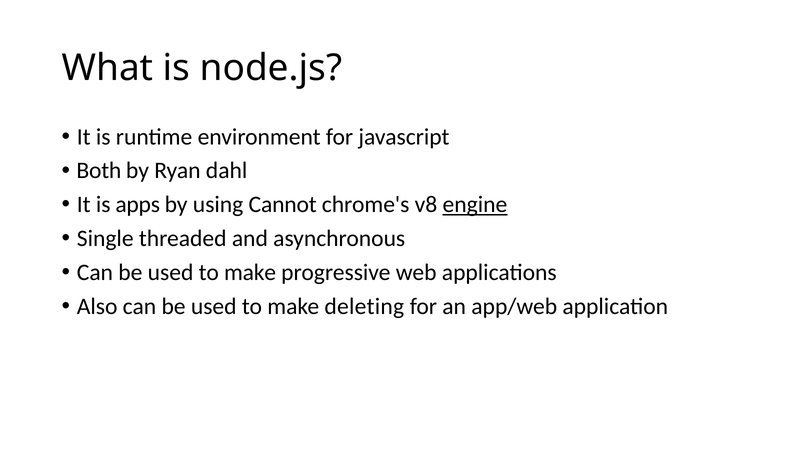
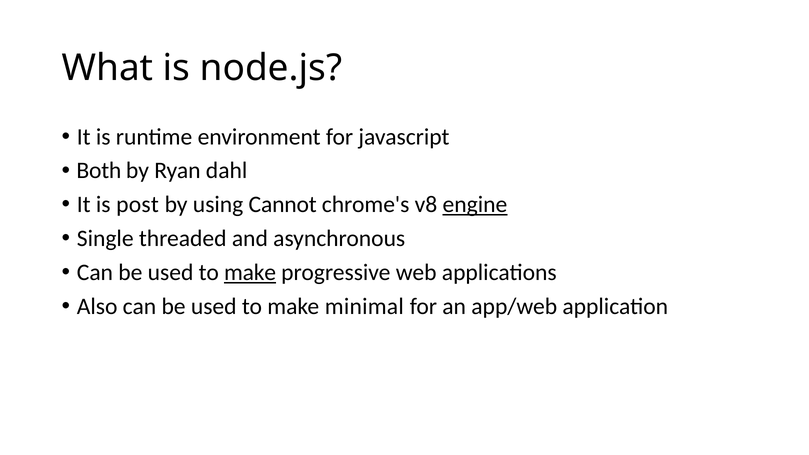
apps: apps -> post
make at (250, 272) underline: none -> present
deleting: deleting -> minimal
